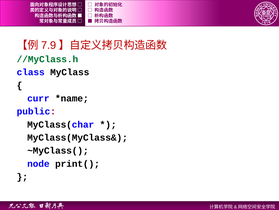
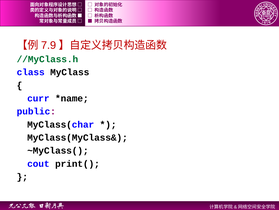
node: node -> cout
